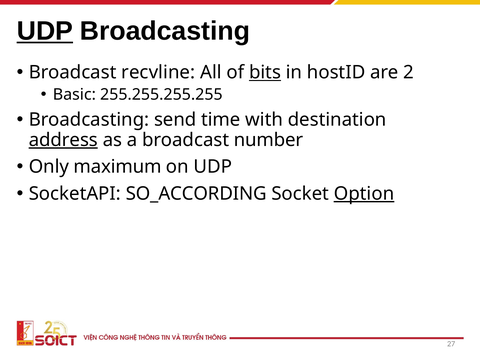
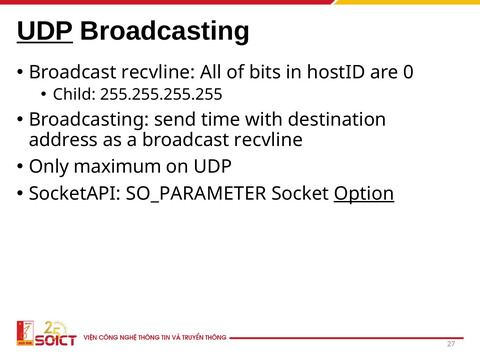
bits underline: present -> none
2: 2 -> 0
Basic: Basic -> Child
address underline: present -> none
a broadcast number: number -> recvline
SO_ACCORDING: SO_ACCORDING -> SO_PARAMETER
